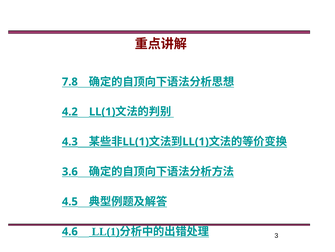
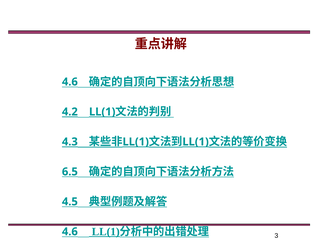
7.8 at (70, 82): 7.8 -> 4.6
3.6: 3.6 -> 6.5
